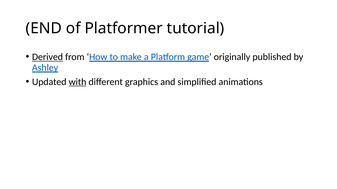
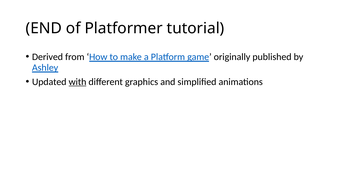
Derived underline: present -> none
